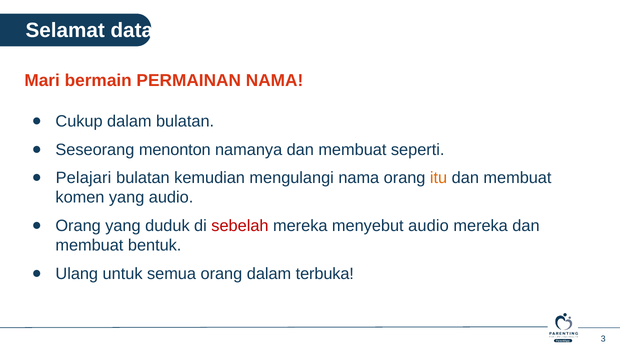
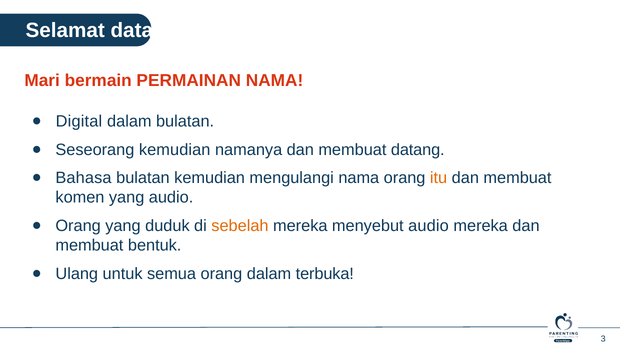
Cukup: Cukup -> Digital
Seseorang menonton: menonton -> kemudian
membuat seperti: seperti -> datang
Pelajari: Pelajari -> Bahasa
sebelah colour: red -> orange
